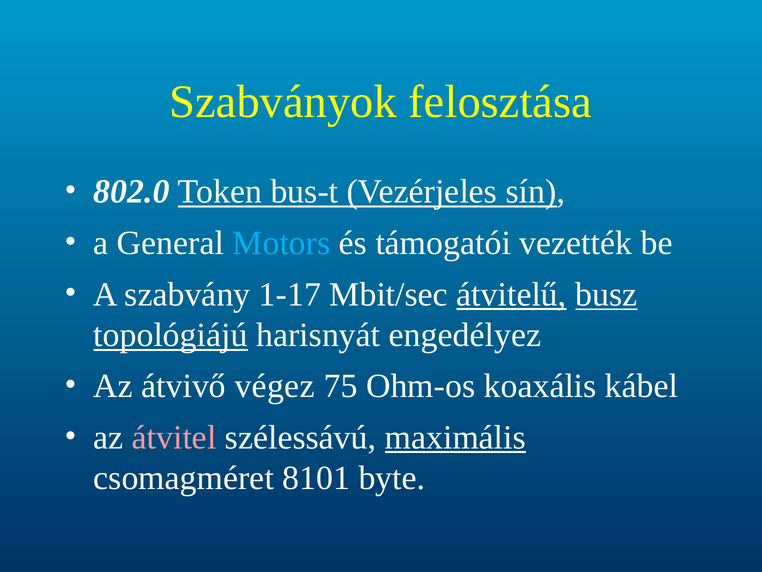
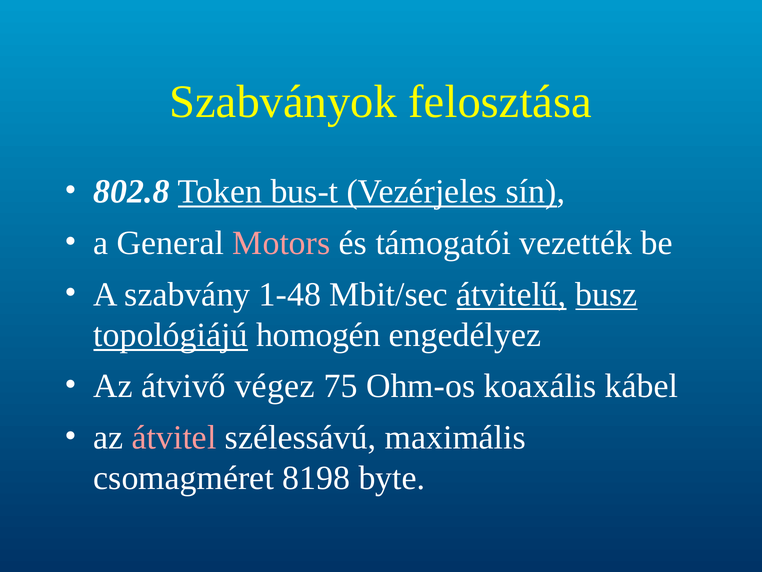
802.0: 802.0 -> 802.8
Motors colour: light blue -> pink
1-17: 1-17 -> 1-48
harisnyát: harisnyát -> homogén
maximális underline: present -> none
8101: 8101 -> 8198
